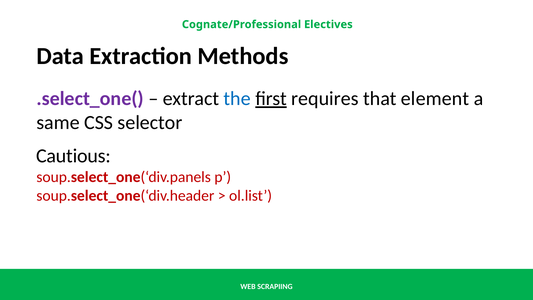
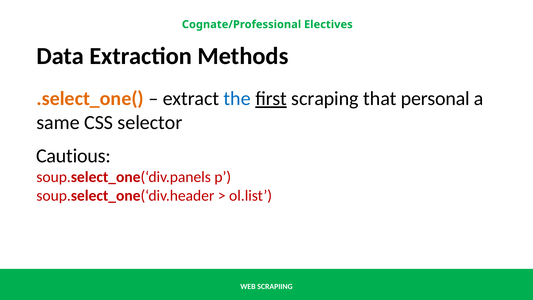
.select_one( colour: purple -> orange
requires: requires -> scraping
element: element -> personal
